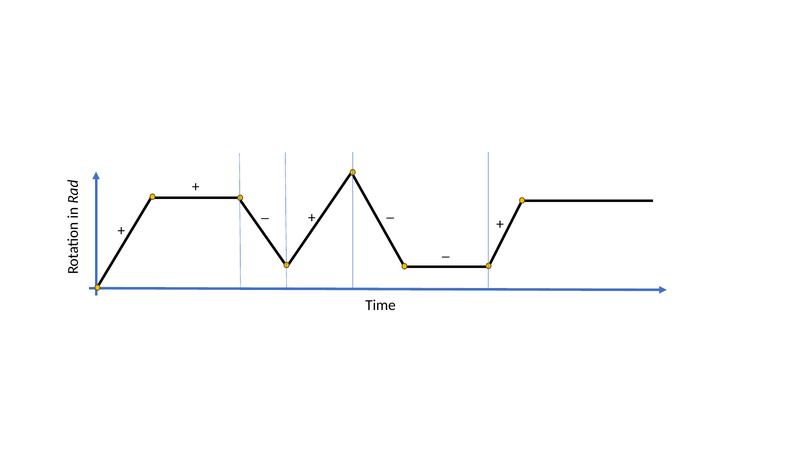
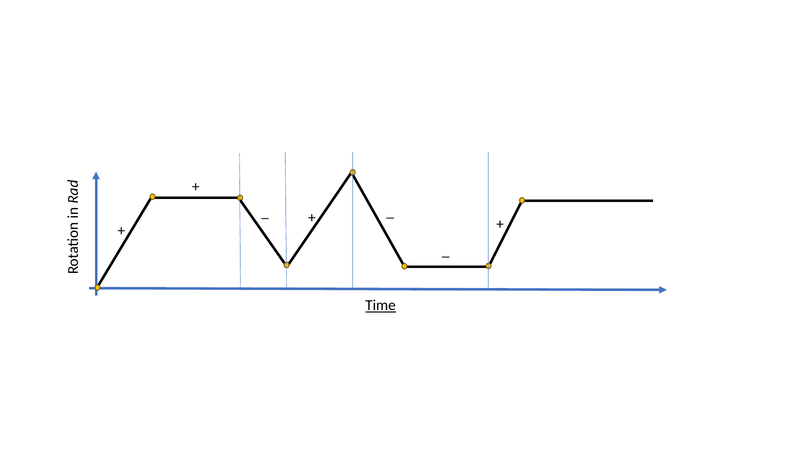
Time underline: none -> present
